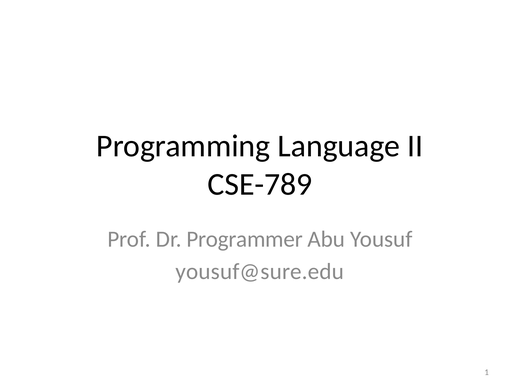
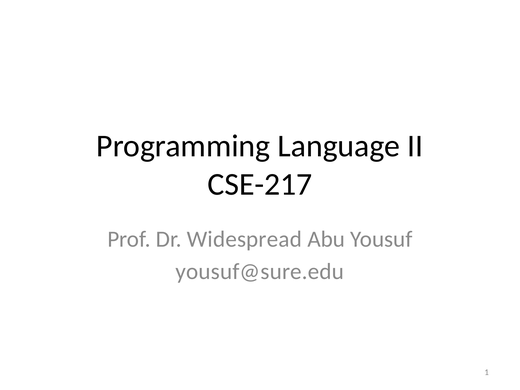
CSE-789: CSE-789 -> CSE-217
Programmer: Programmer -> Widespread
